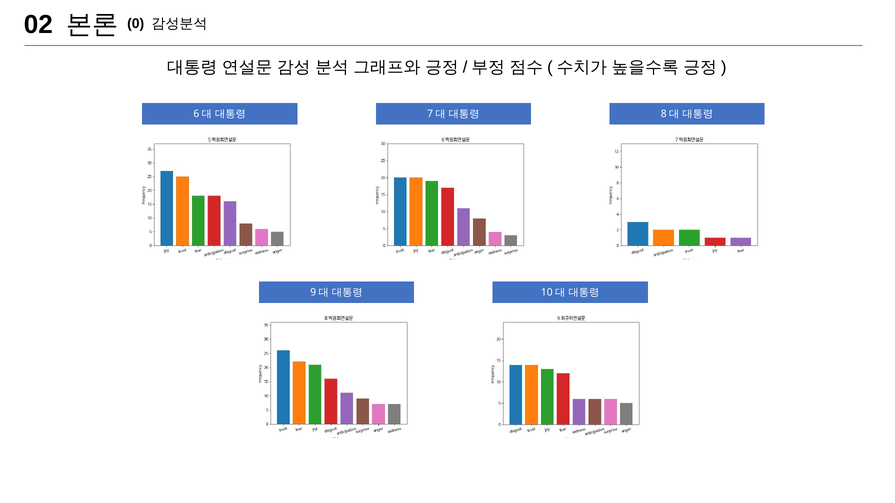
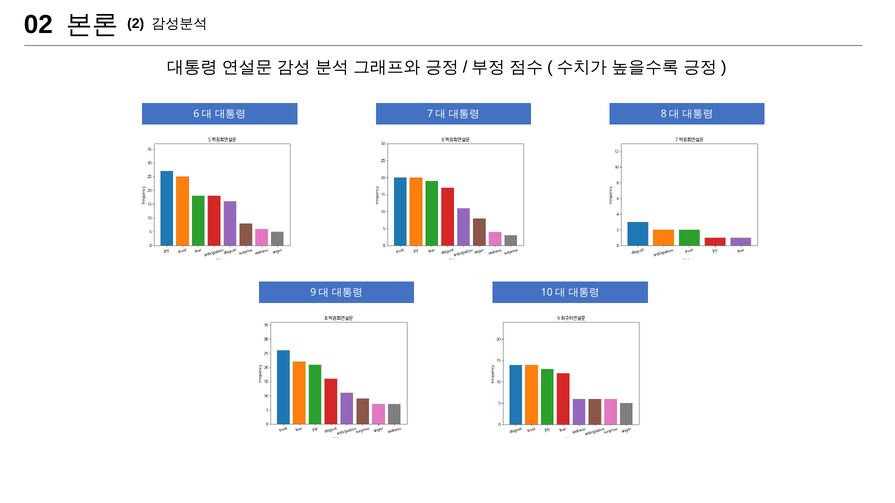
0: 0 -> 2
